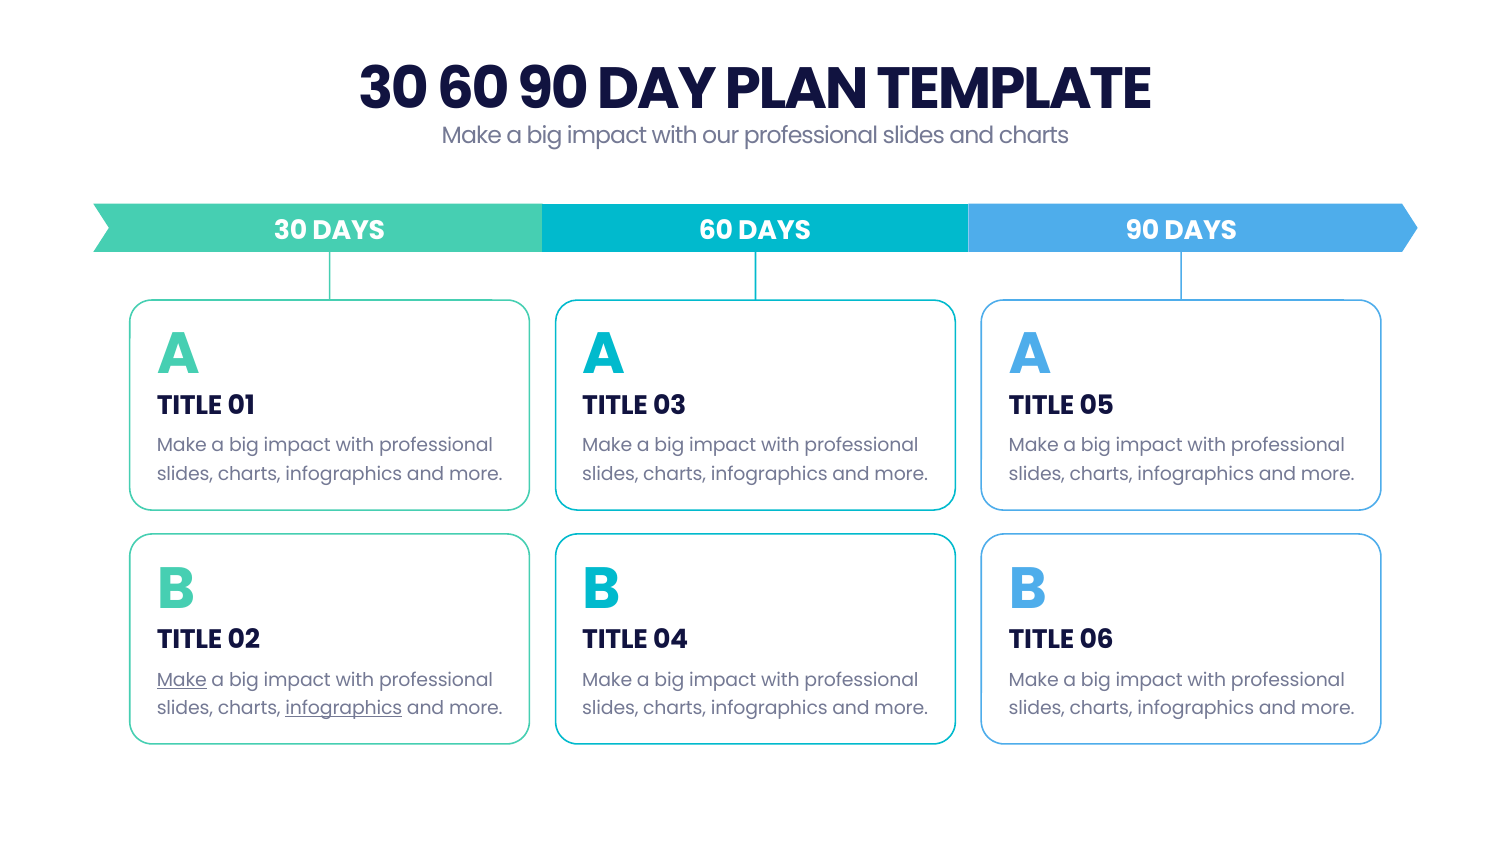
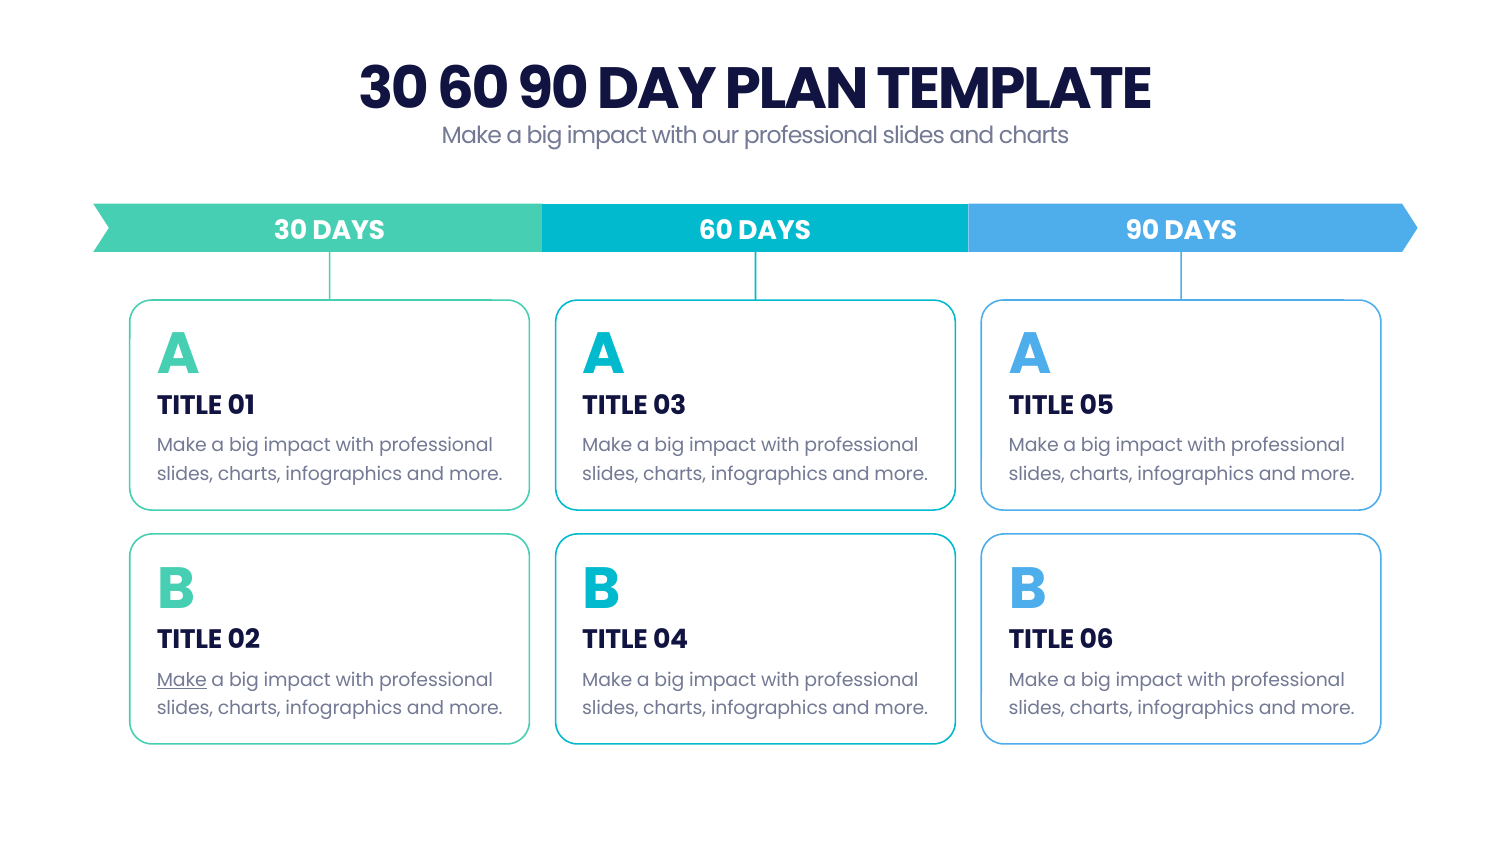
infographics at (344, 708) underline: present -> none
